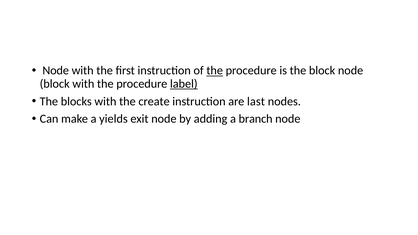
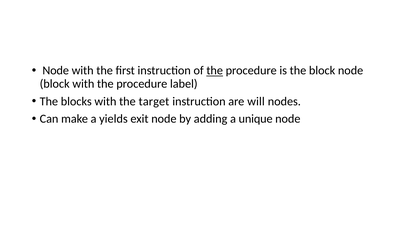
label underline: present -> none
create: create -> target
last: last -> will
branch: branch -> unique
